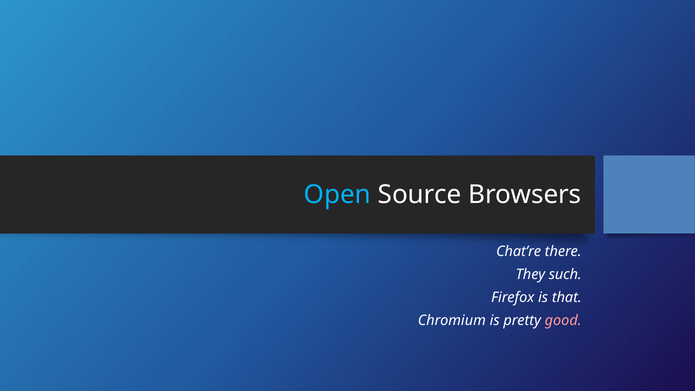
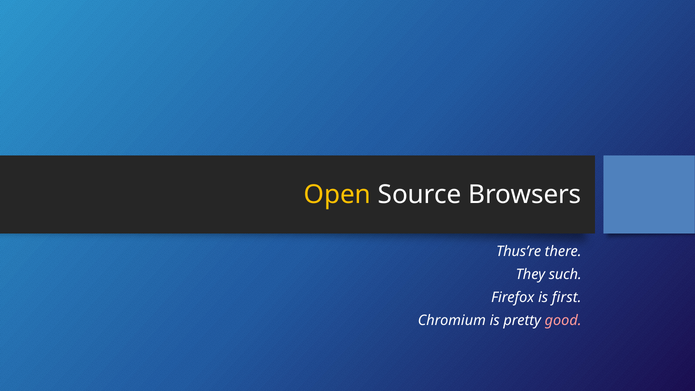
Open colour: light blue -> yellow
Chat’re: Chat’re -> Thus’re
that: that -> first
